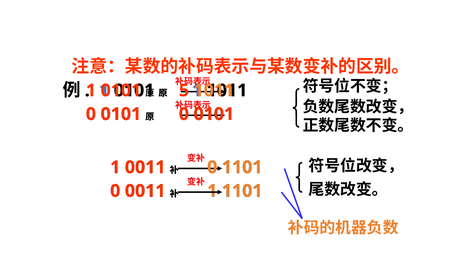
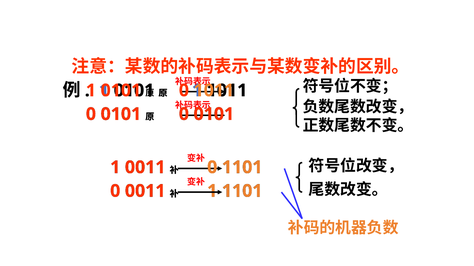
5 at (184, 91): 5 -> 0
